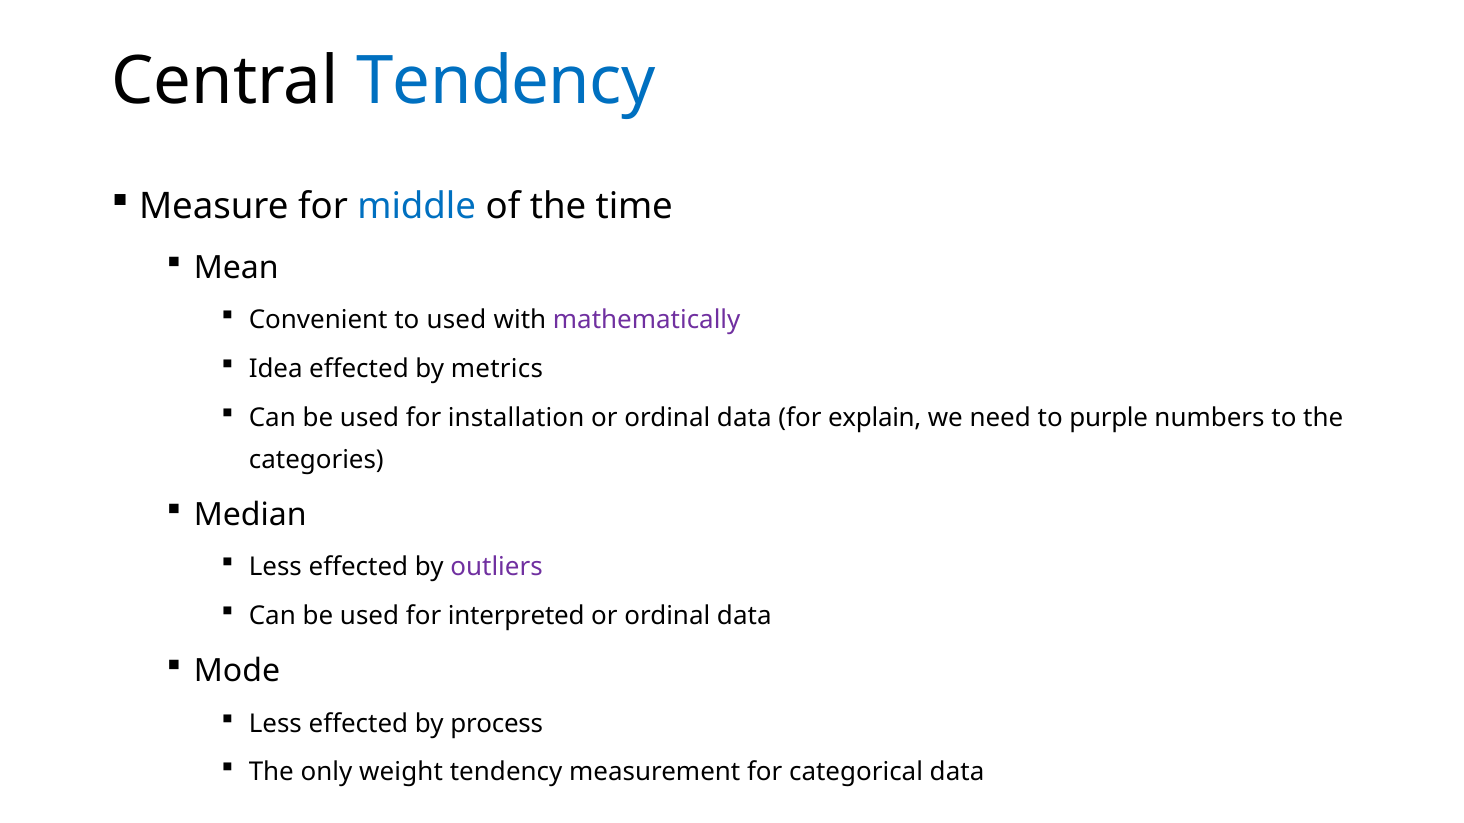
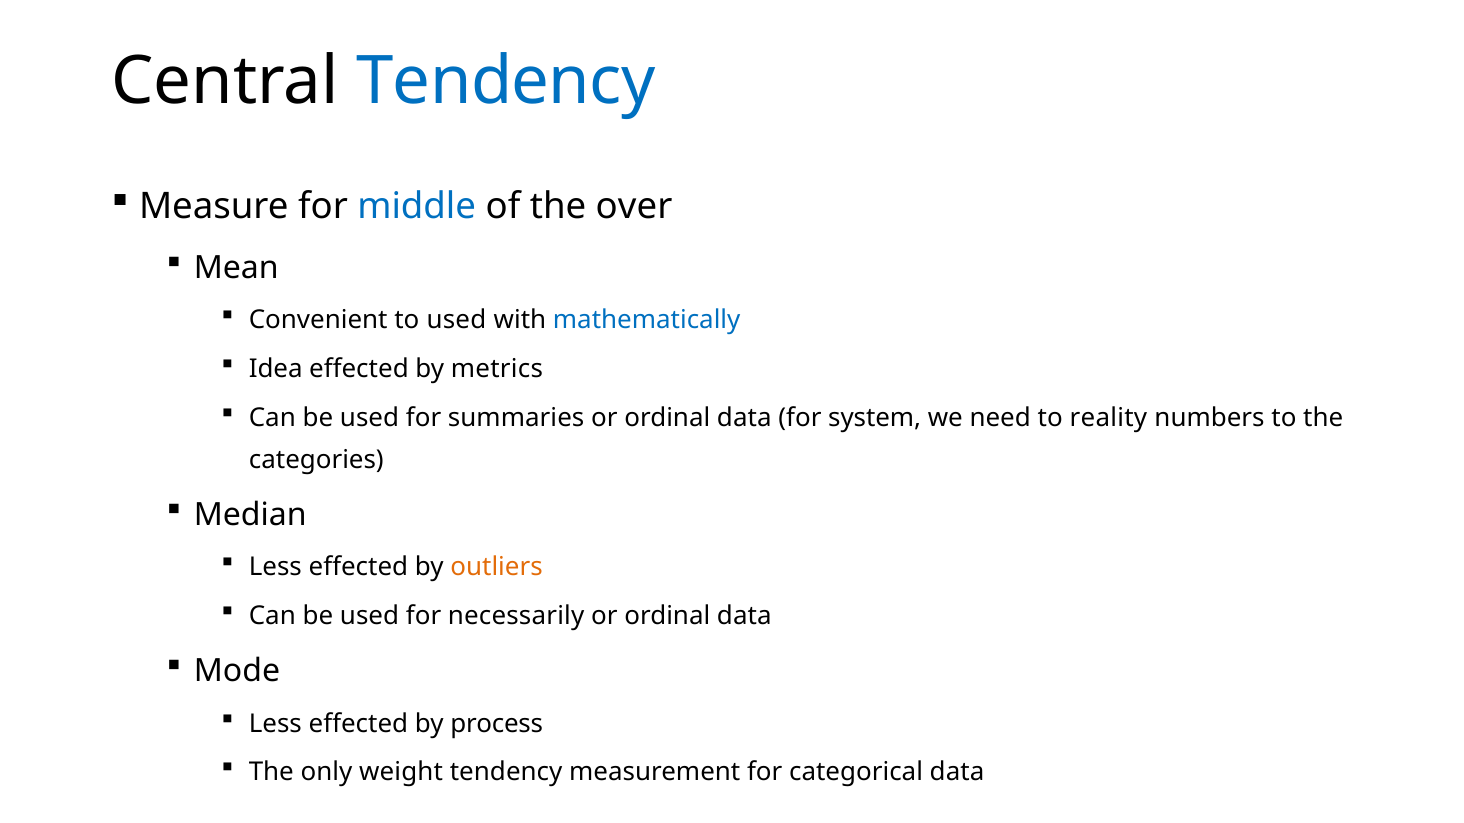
time: time -> over
mathematically colour: purple -> blue
installation: installation -> summaries
explain: explain -> system
purple: purple -> reality
outliers colour: purple -> orange
interpreted: interpreted -> necessarily
